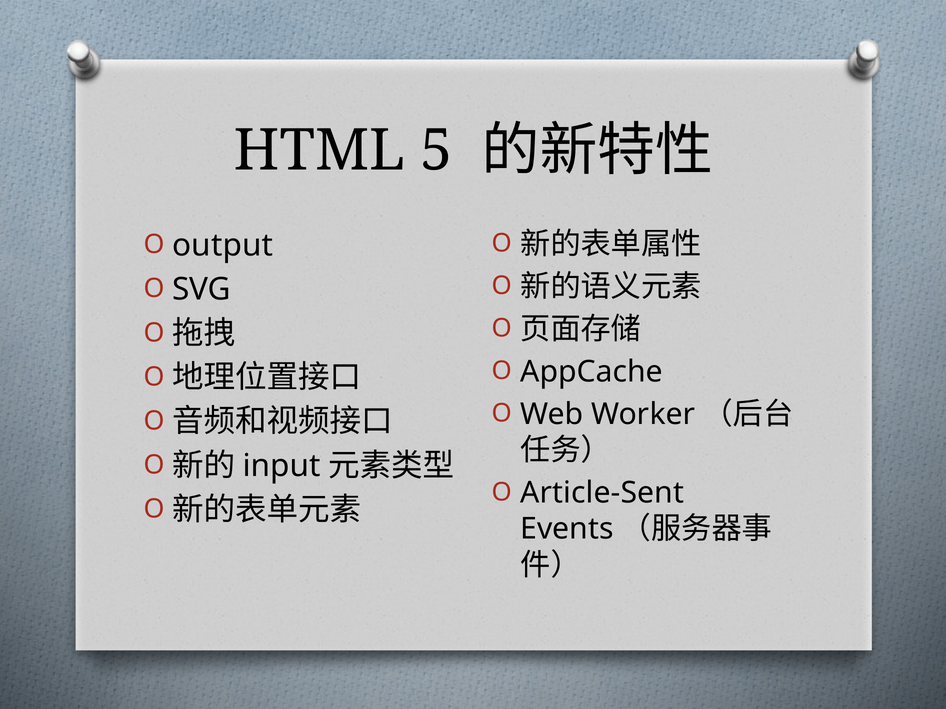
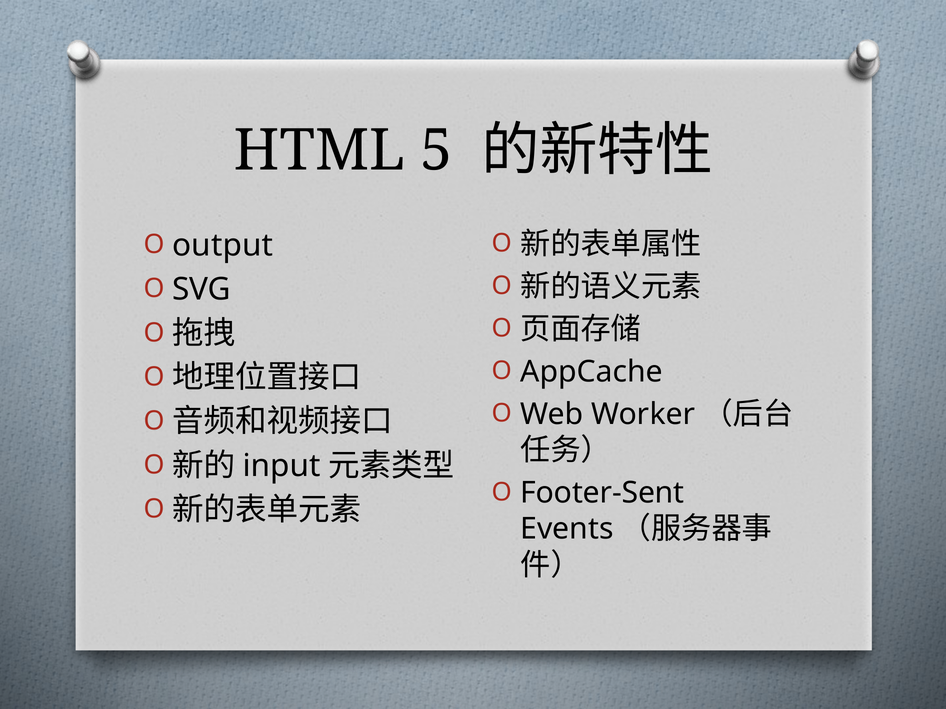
Article-Sent: Article-Sent -> Footer-Sent
